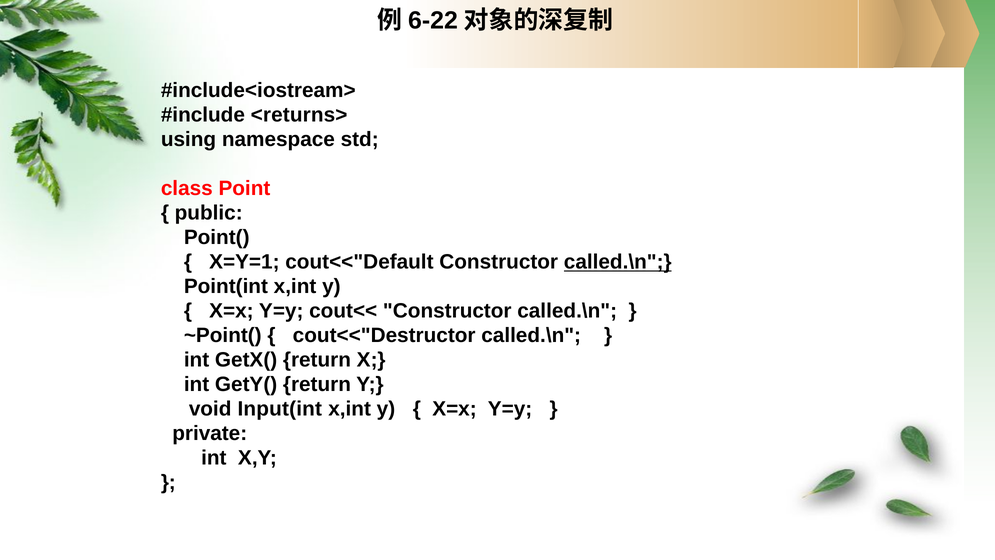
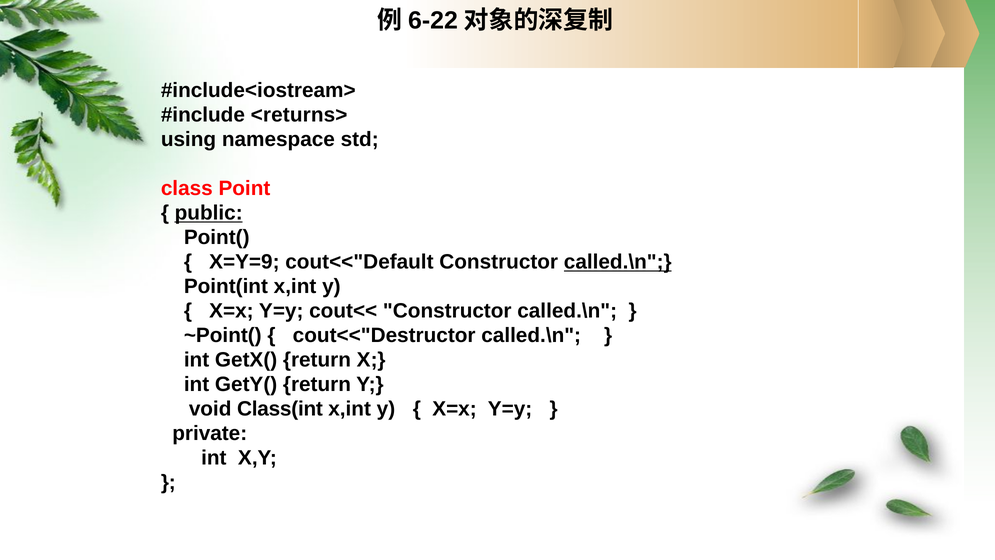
public underline: none -> present
X=Y=1: X=Y=1 -> X=Y=9
Input(int: Input(int -> Class(int
